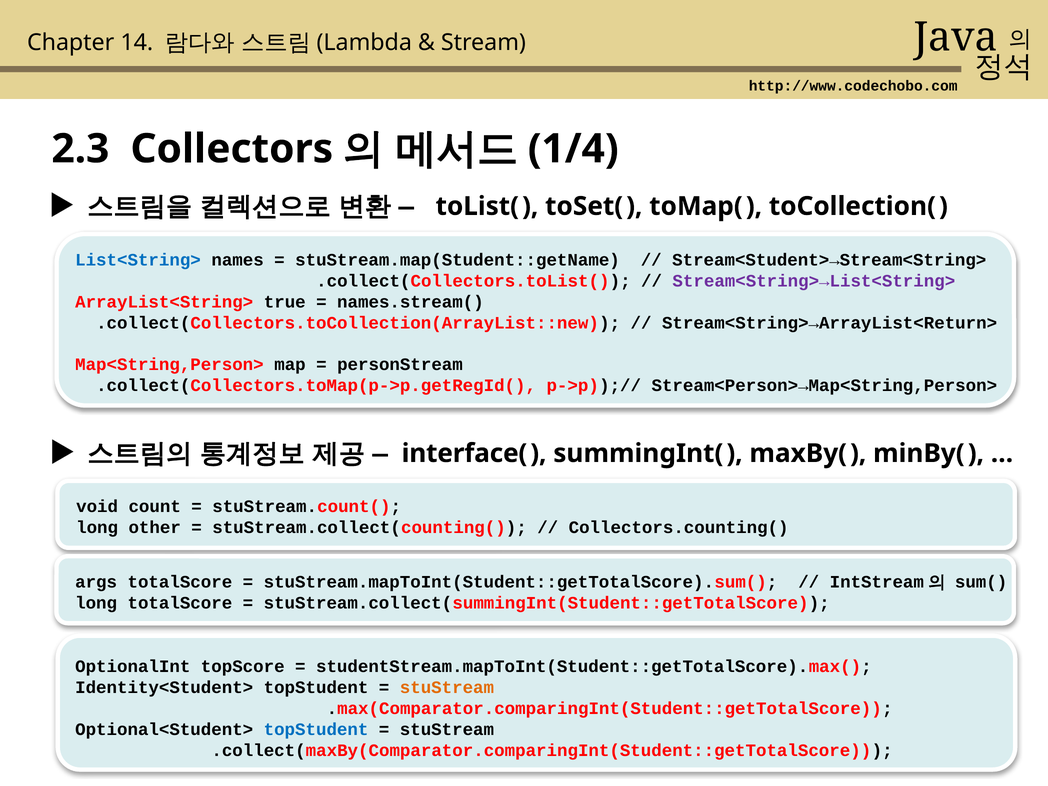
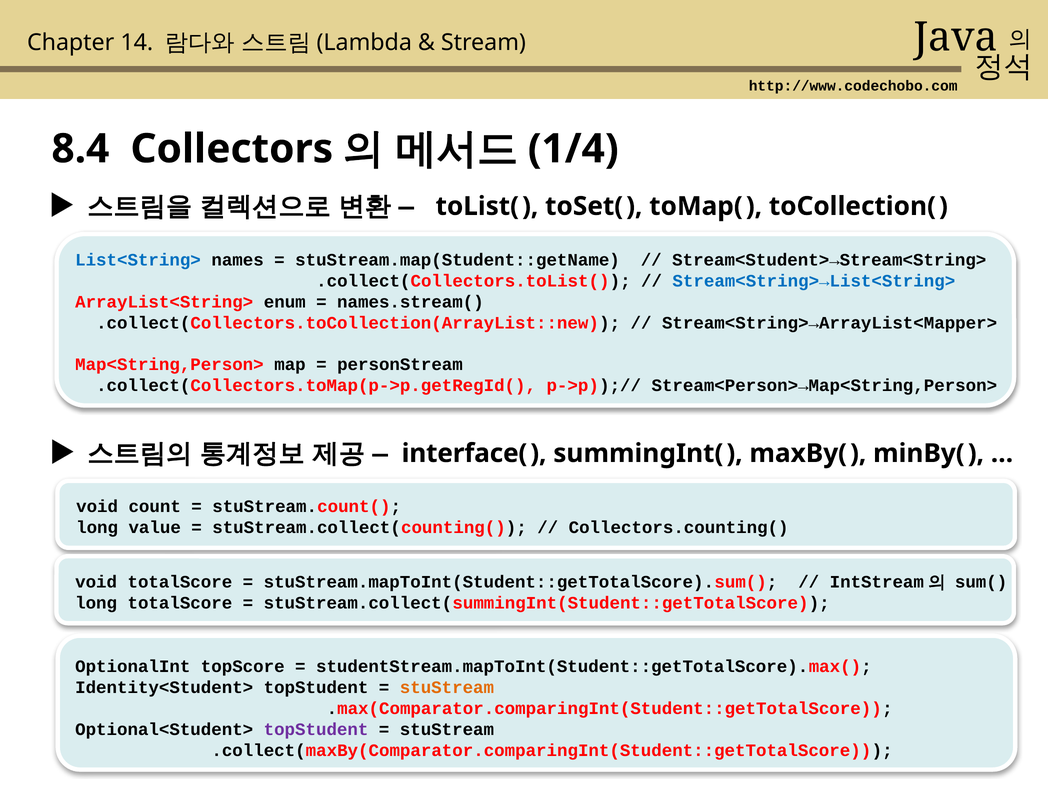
2.3: 2.3 -> 8.4
Stream<String>→List<String> colour: purple -> blue
true: true -> enum
Stream<String>→ArrayList<Return>: Stream<String>→ArrayList<Return> -> Stream<String>→ArrayList<Mapper>
other: other -> value
args at (96, 582): args -> void
topStudent at (316, 729) colour: blue -> purple
